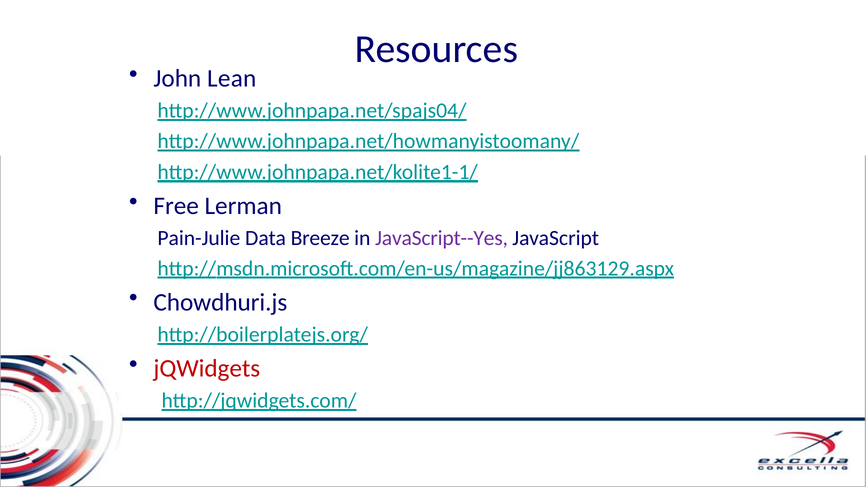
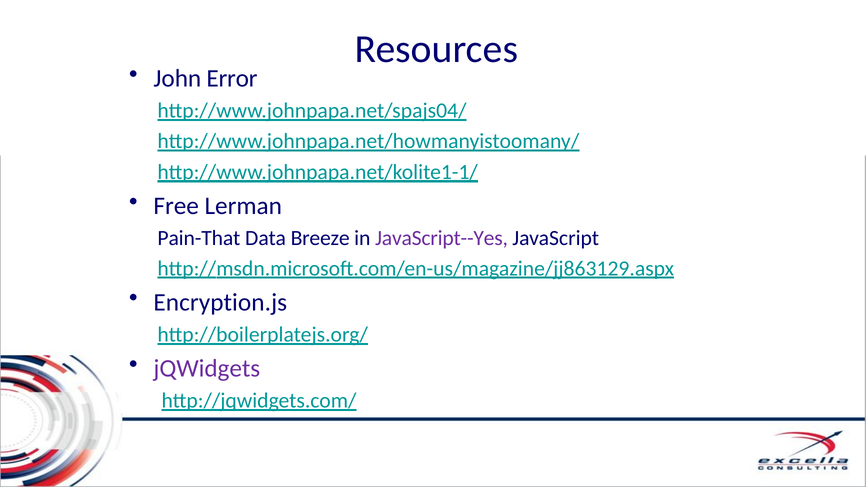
Lean: Lean -> Error
Pain-Julie: Pain-Julie -> Pain-That
Chowdhuri.js: Chowdhuri.js -> Encryption.js
jQWidgets colour: red -> purple
